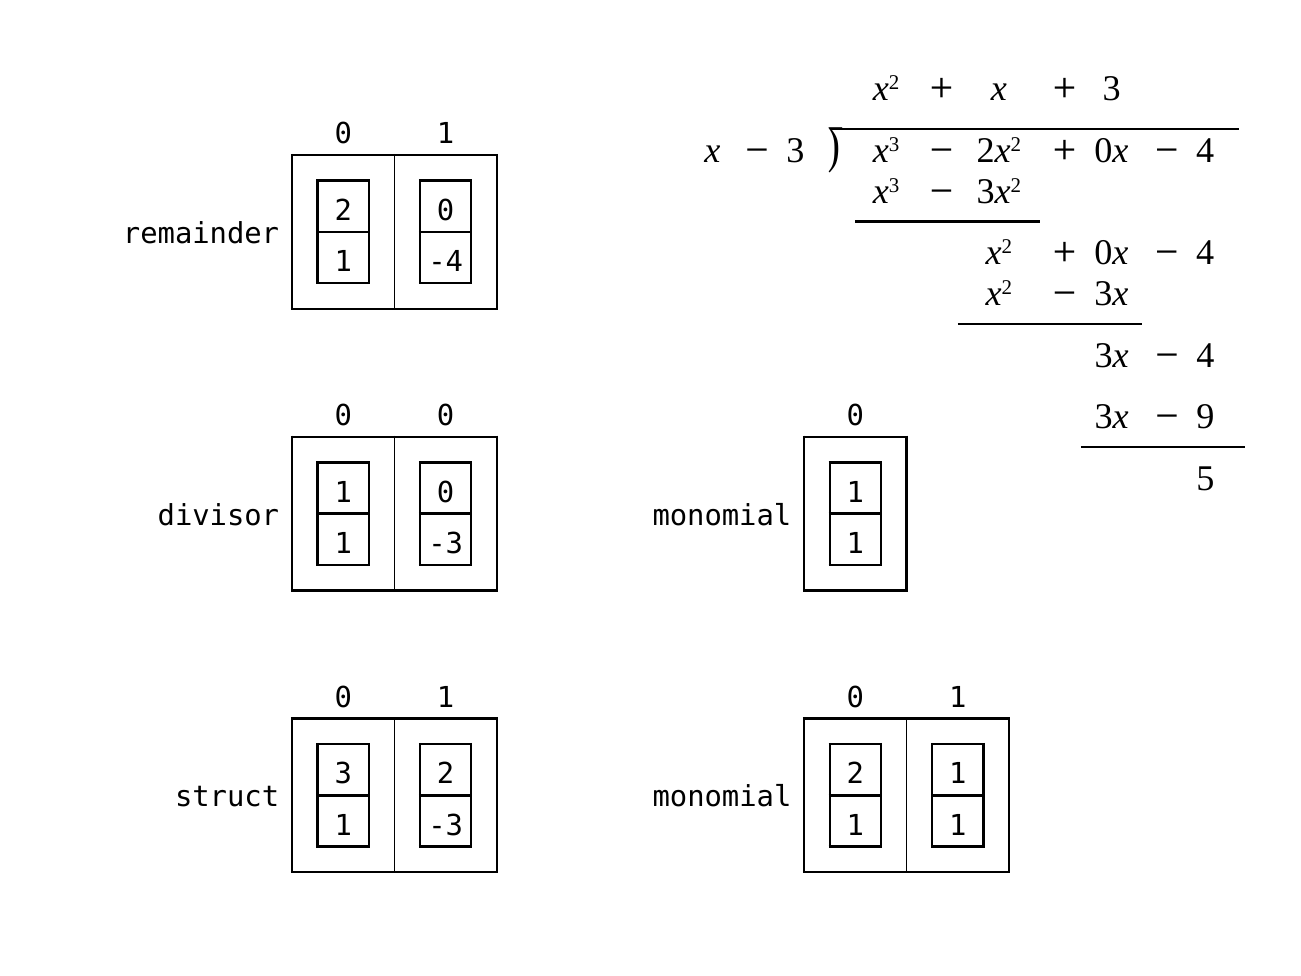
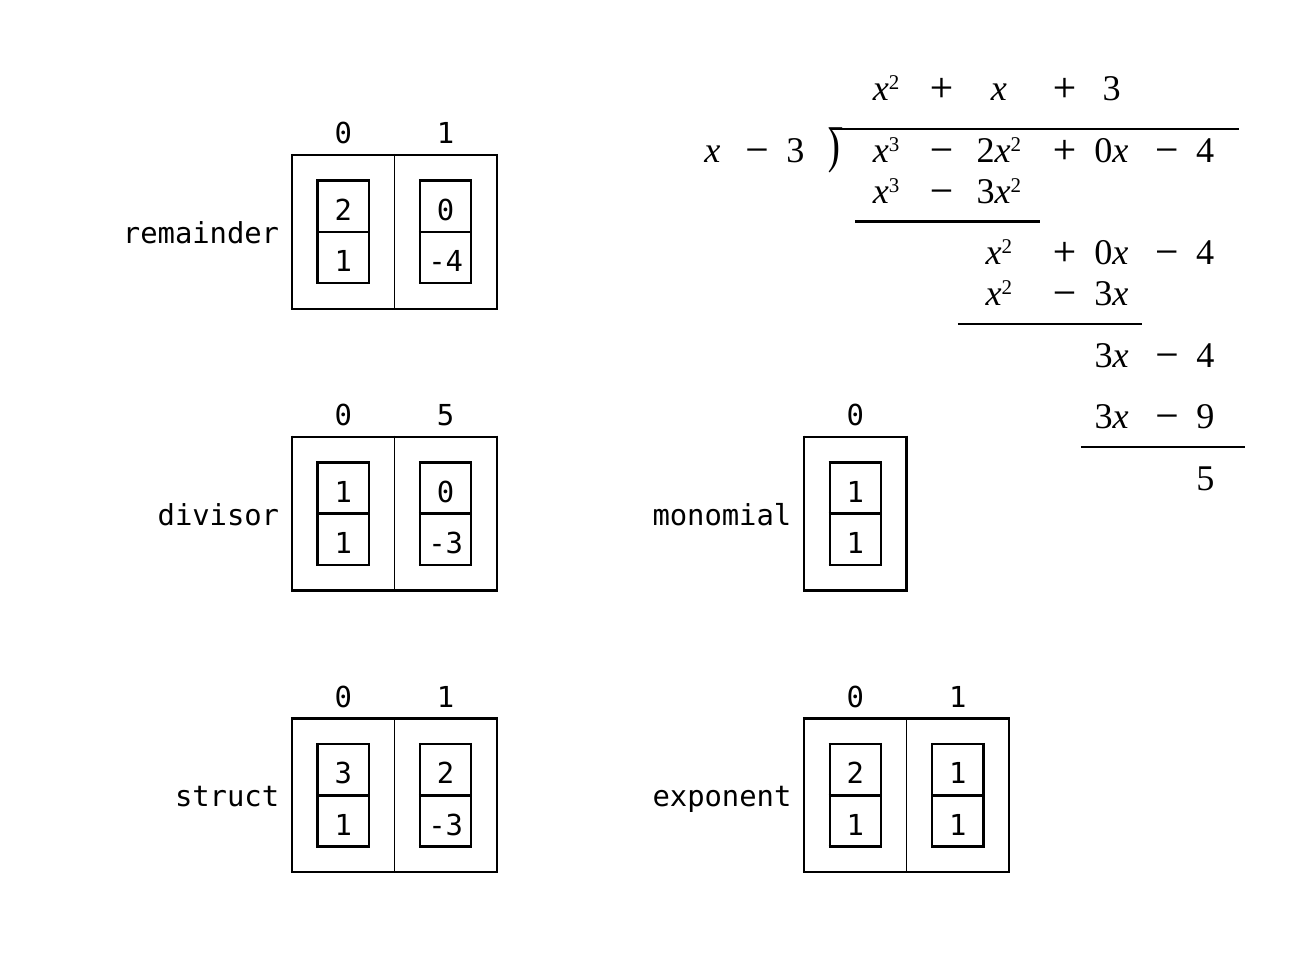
0 0: 0 -> 5
monomial at (722, 797): monomial -> exponent
